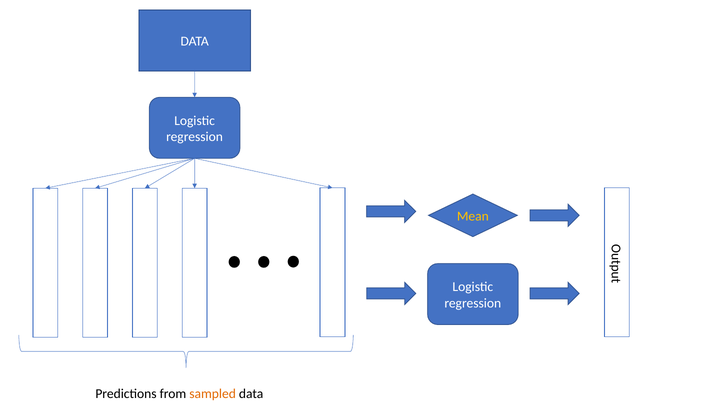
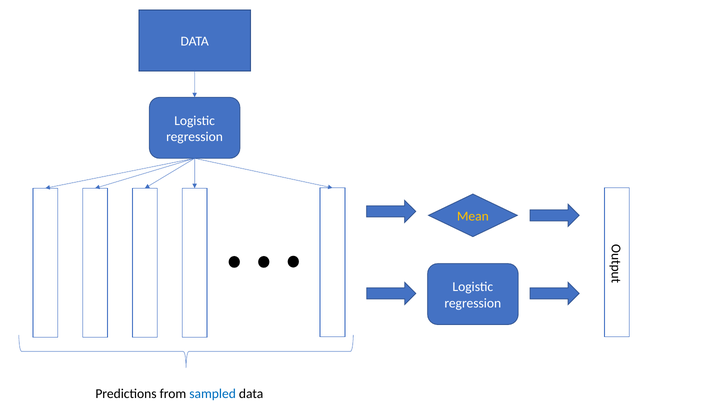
sampled colour: orange -> blue
